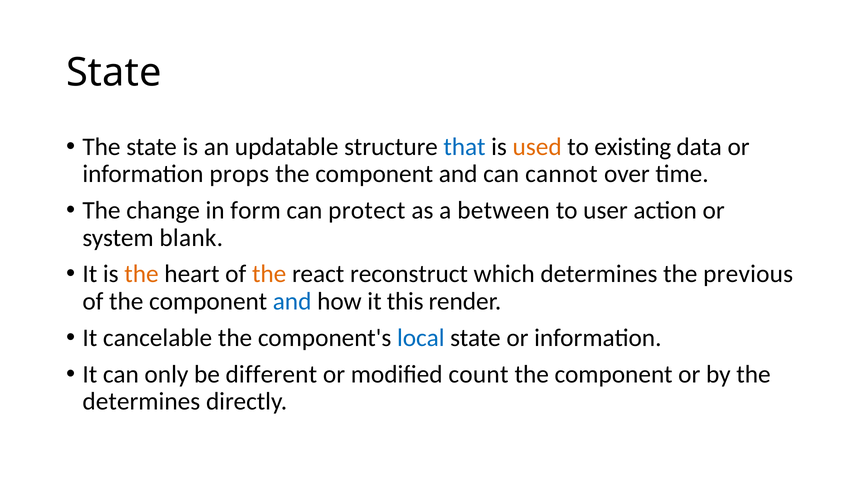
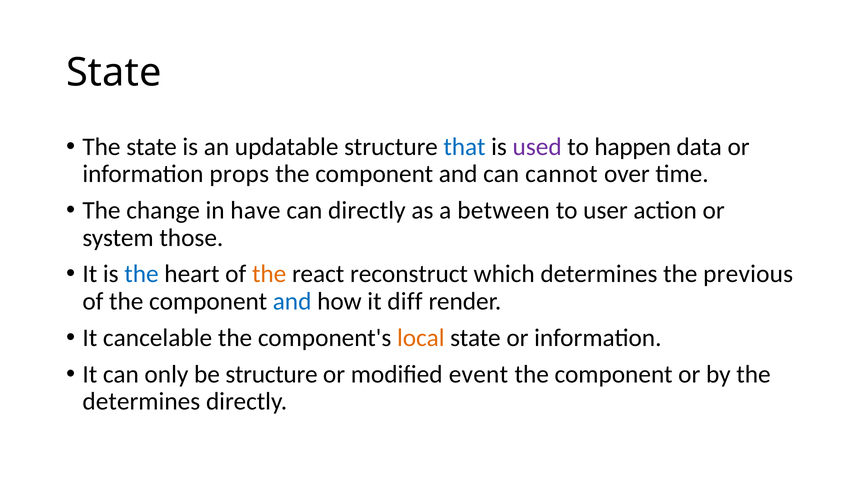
used colour: orange -> purple
existing: existing -> happen
form: form -> have
can protect: protect -> directly
blank: blank -> those
the at (141, 274) colour: orange -> blue
this: this -> diff
local colour: blue -> orange
be different: different -> structure
count: count -> event
